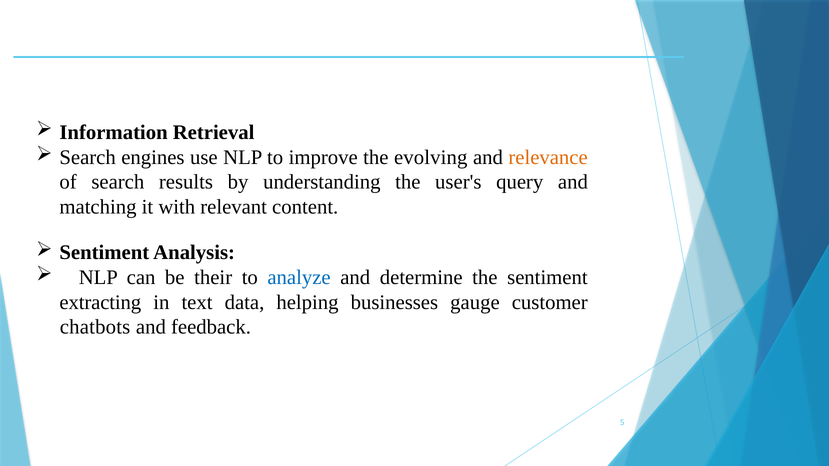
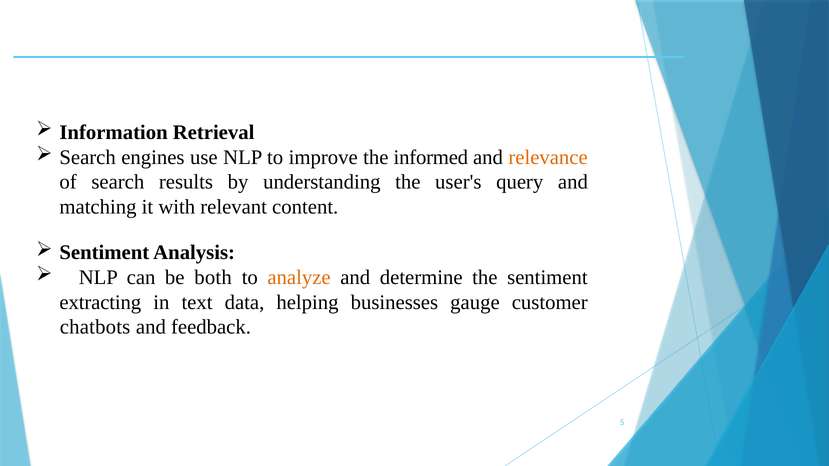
evolving: evolving -> informed
their: their -> both
analyze colour: blue -> orange
